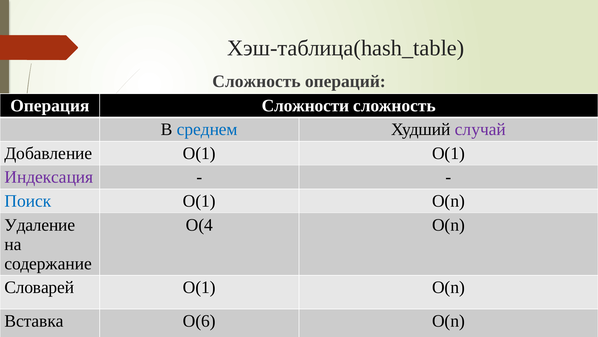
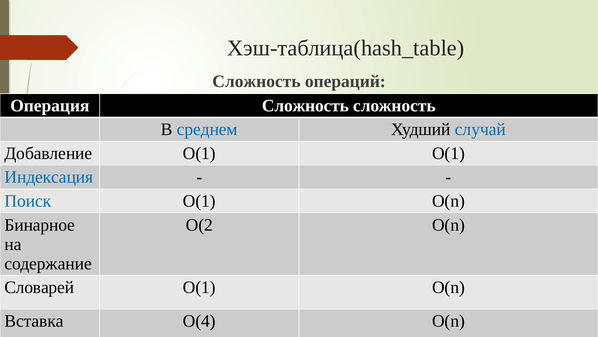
Операция Сложности: Сложности -> Сложность
случай colour: purple -> blue
Индексация colour: purple -> blue
Удаление: Удаление -> Бинарное
O(4: O(4 -> O(2
O(6: O(6 -> O(4
